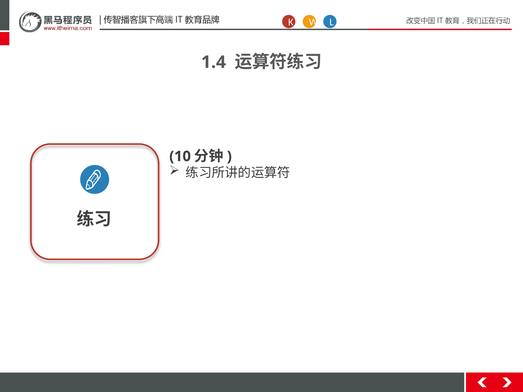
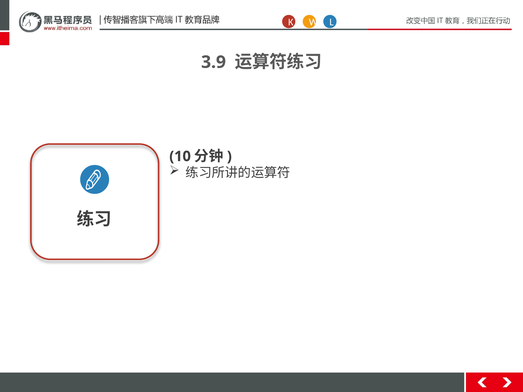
1.4: 1.4 -> 3.9
